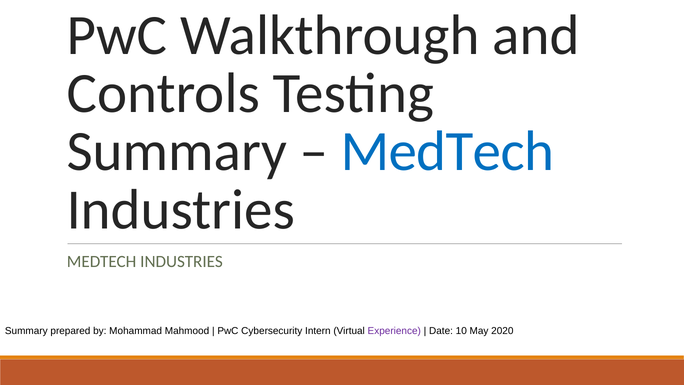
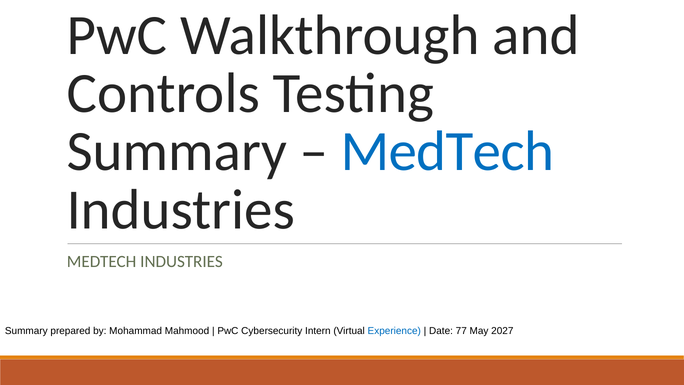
Experience colour: purple -> blue
10: 10 -> 77
2020: 2020 -> 2027
